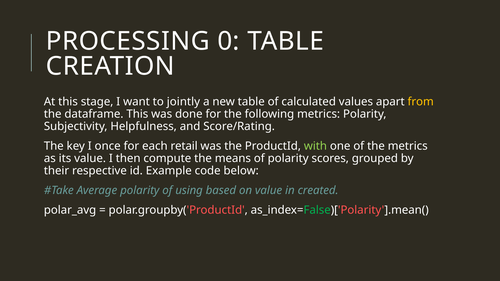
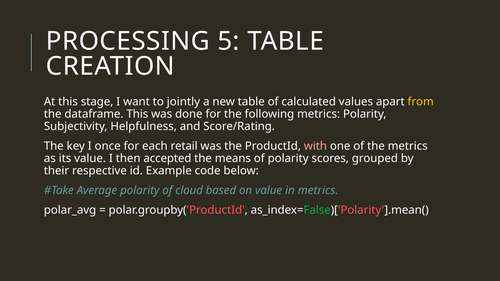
0: 0 -> 5
with colour: light green -> pink
compute: compute -> accepted
using: using -> cloud
in created: created -> metrics
